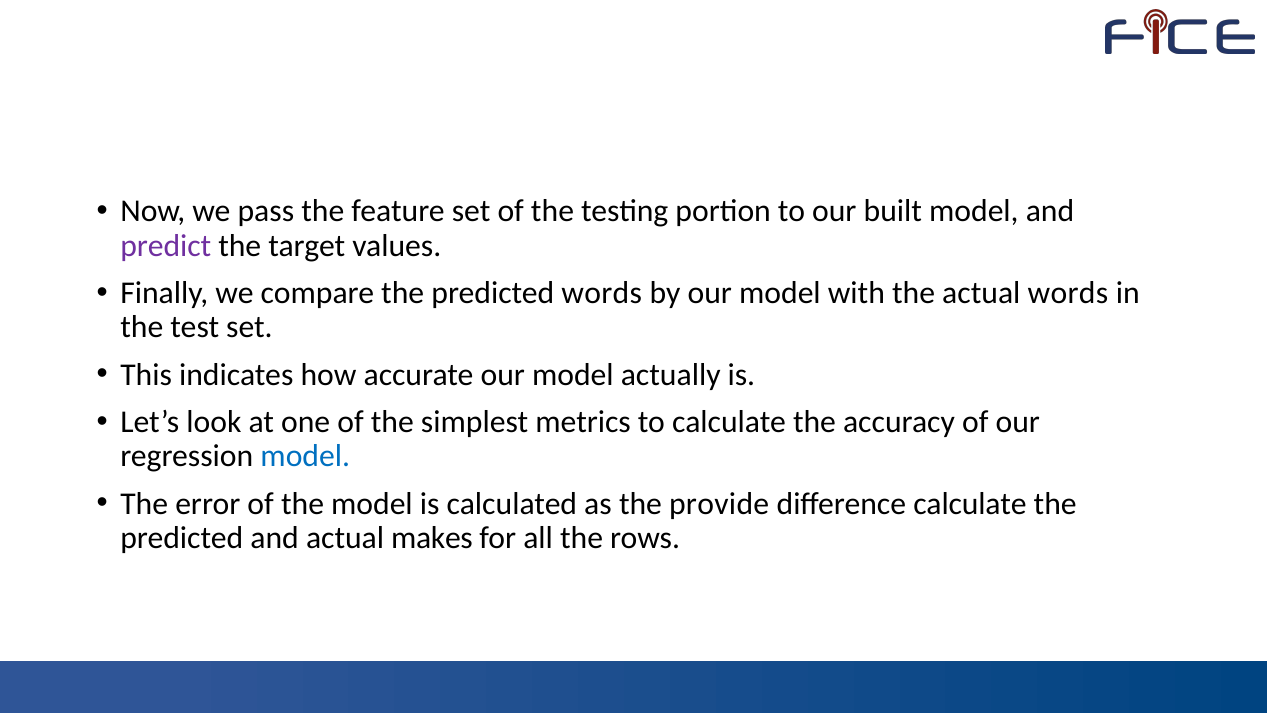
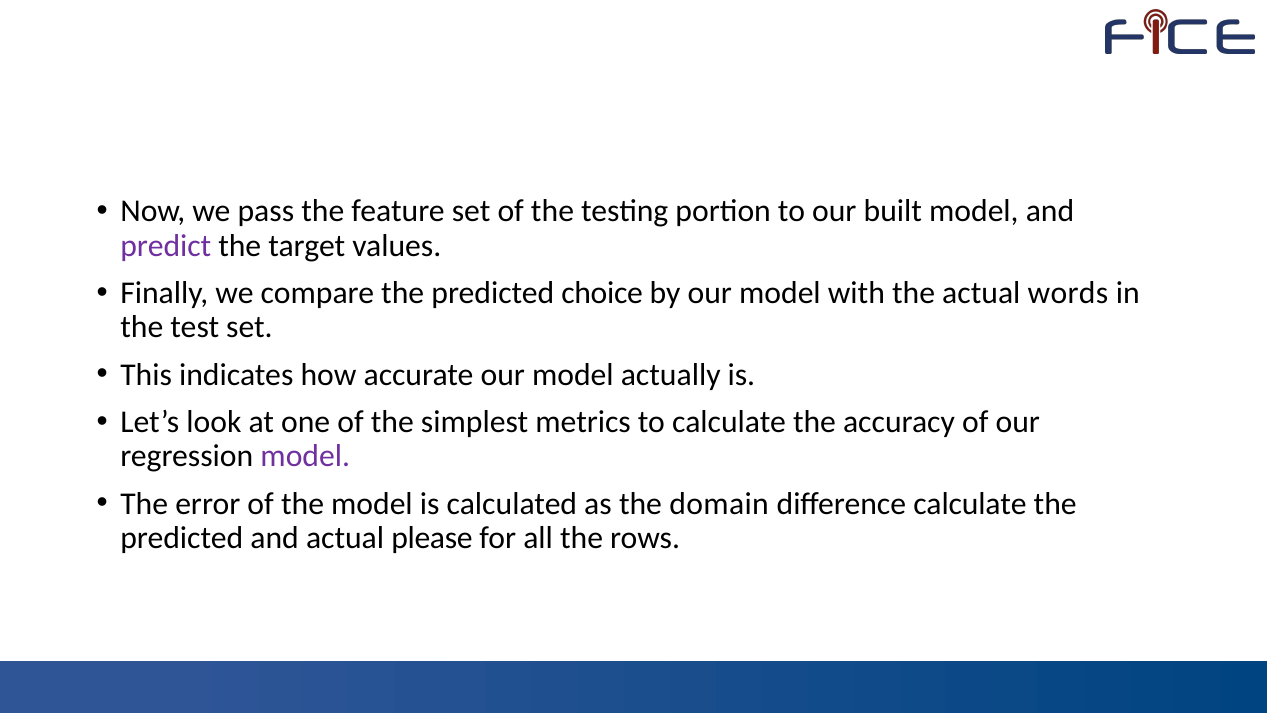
predicted words: words -> choice
model at (305, 456) colour: blue -> purple
provide: provide -> domain
makes: makes -> please
